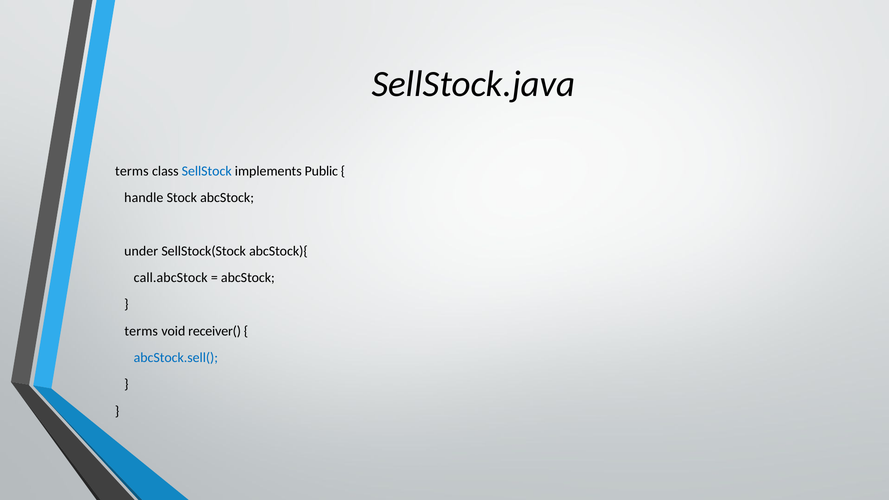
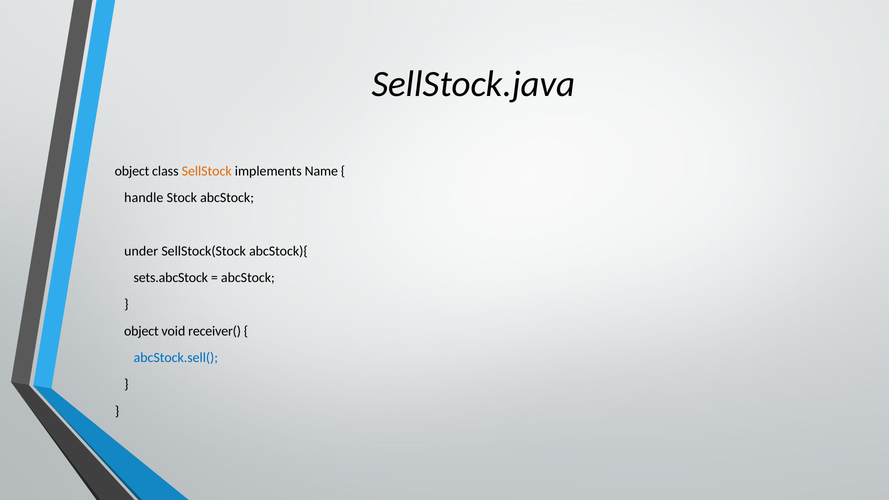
terms at (132, 171): terms -> object
SellStock colour: blue -> orange
Public: Public -> Name
call.abcStock: call.abcStock -> sets.abcStock
terms at (141, 331): terms -> object
